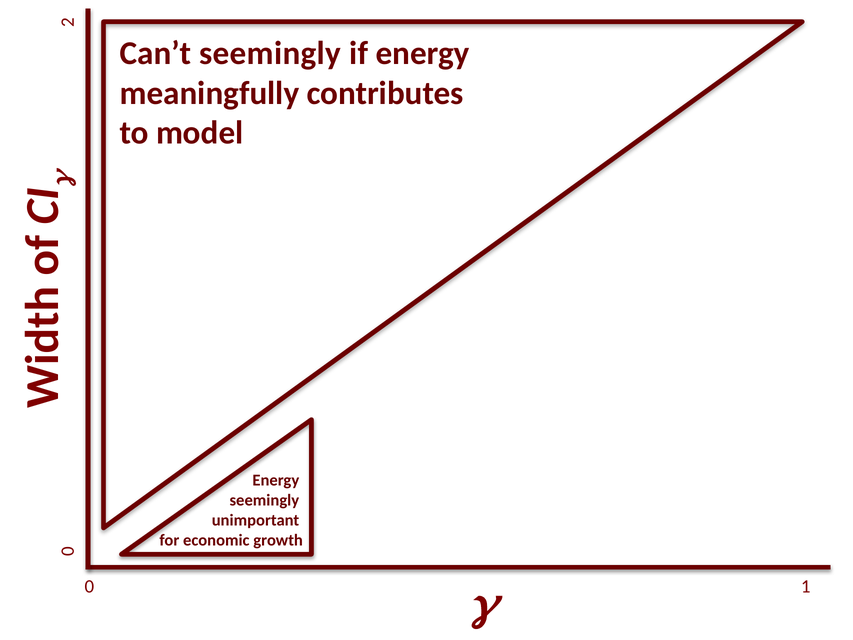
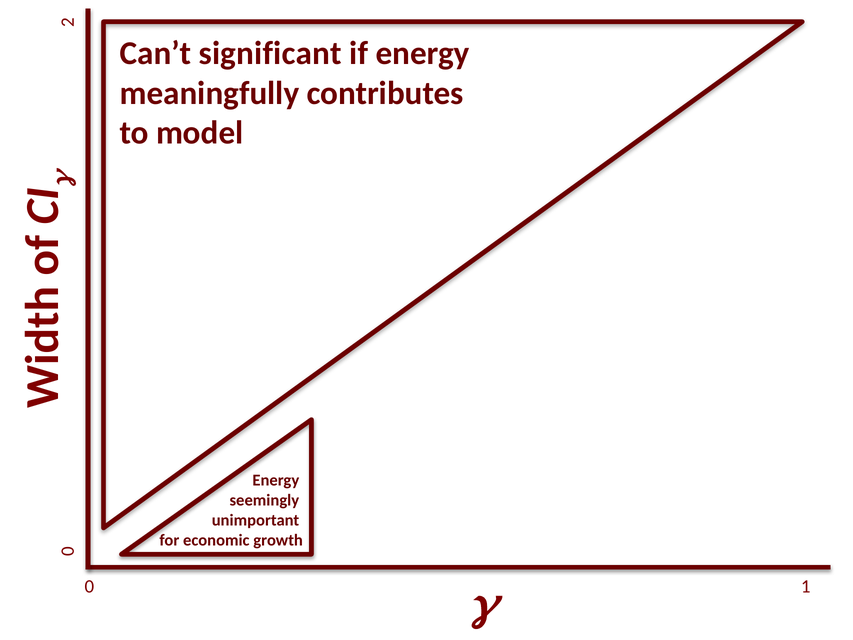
Can’t seemingly: seemingly -> significant
